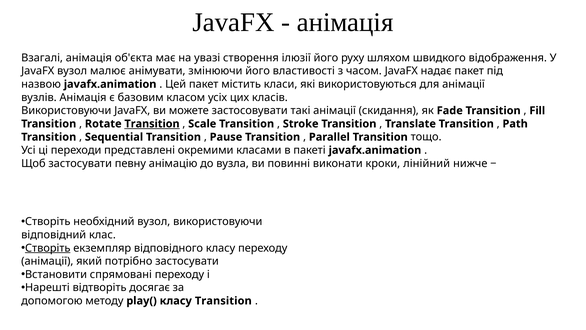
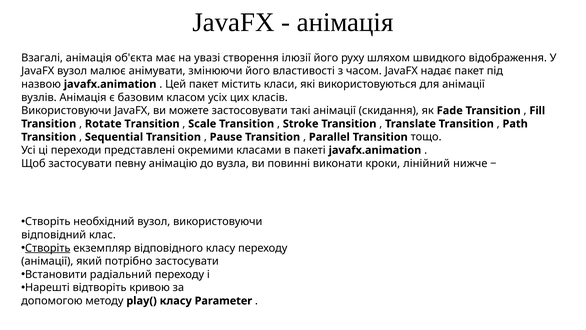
Transition at (152, 124) underline: present -> none
спрямовані: спрямовані -> радіальний
досягає: досягає -> кривою
класу Transition: Transition -> Parameter
